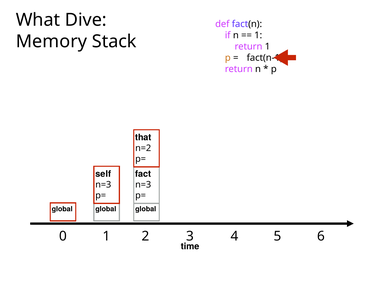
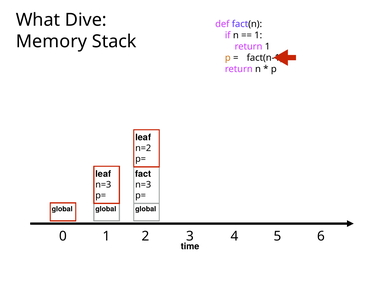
that at (143, 137): that -> leaf
self at (103, 174): self -> leaf
